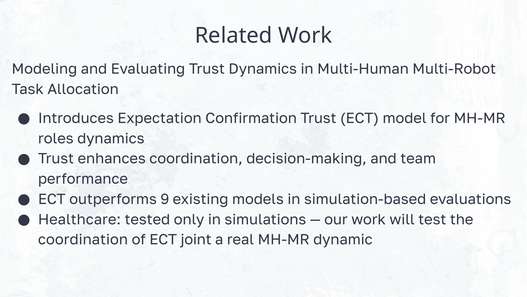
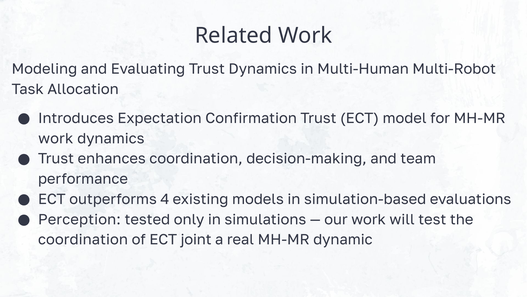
roles at (56, 138): roles -> work
9: 9 -> 4
Healthcare: Healthcare -> Perception
